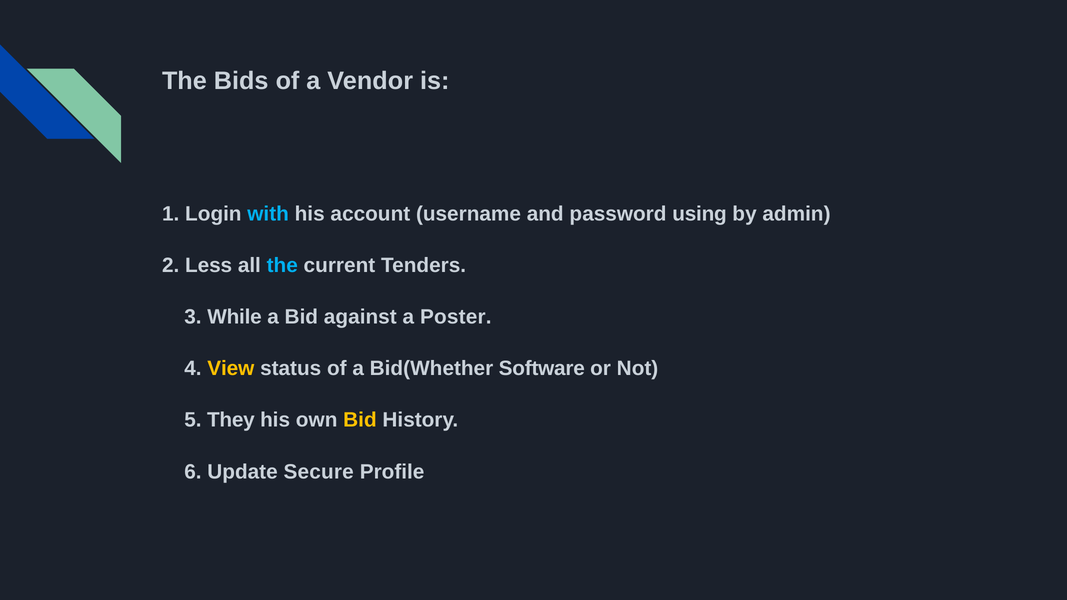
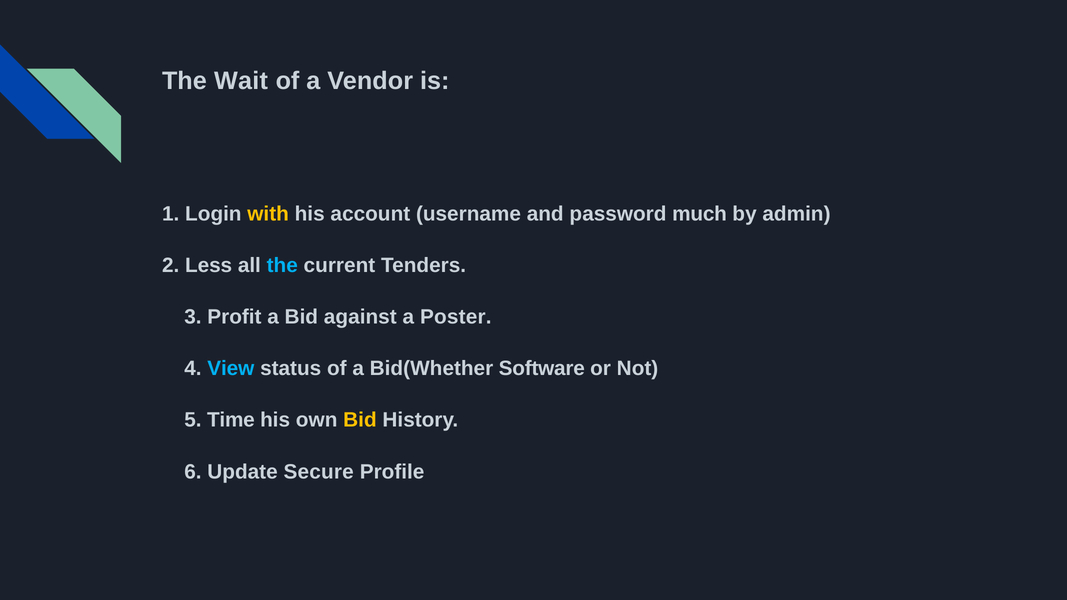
Bids: Bids -> Wait
with colour: light blue -> yellow
using: using -> much
While: While -> Profit
View colour: yellow -> light blue
They: They -> Time
